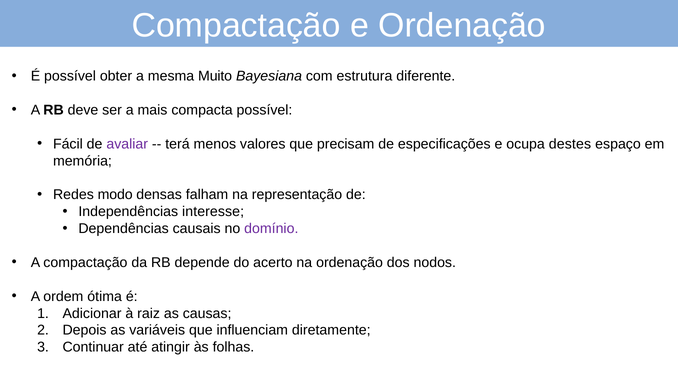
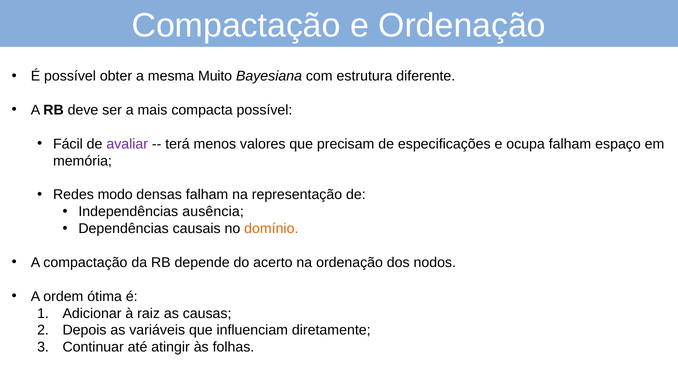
ocupa destes: destes -> falham
interesse: interesse -> ausência
domínio colour: purple -> orange
